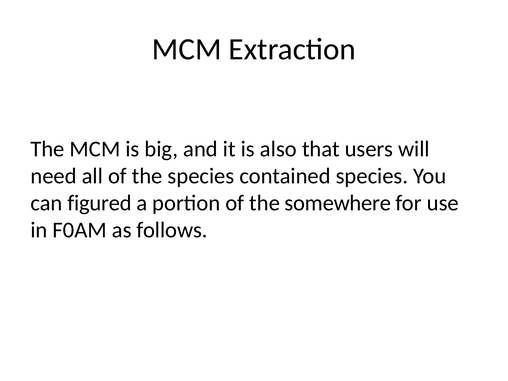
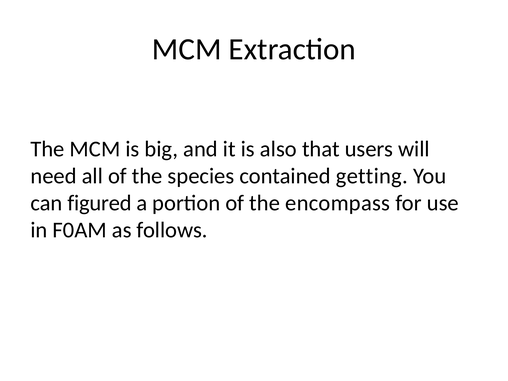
contained species: species -> getting
somewhere: somewhere -> encompass
